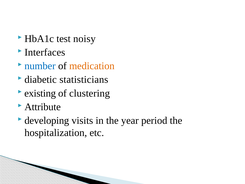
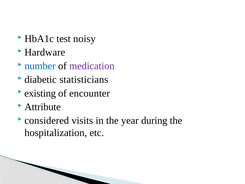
Interfaces: Interfaces -> Hardware
medication colour: orange -> purple
clustering: clustering -> encounter
developing: developing -> considered
period: period -> during
